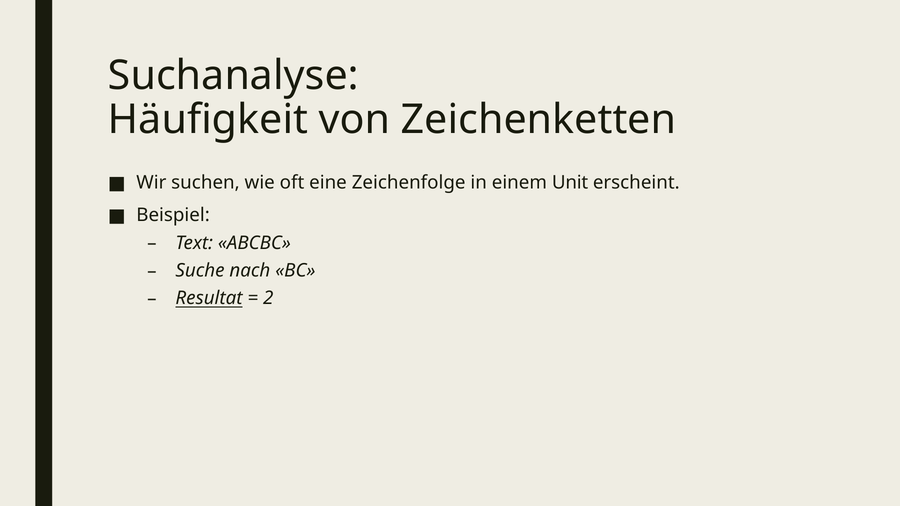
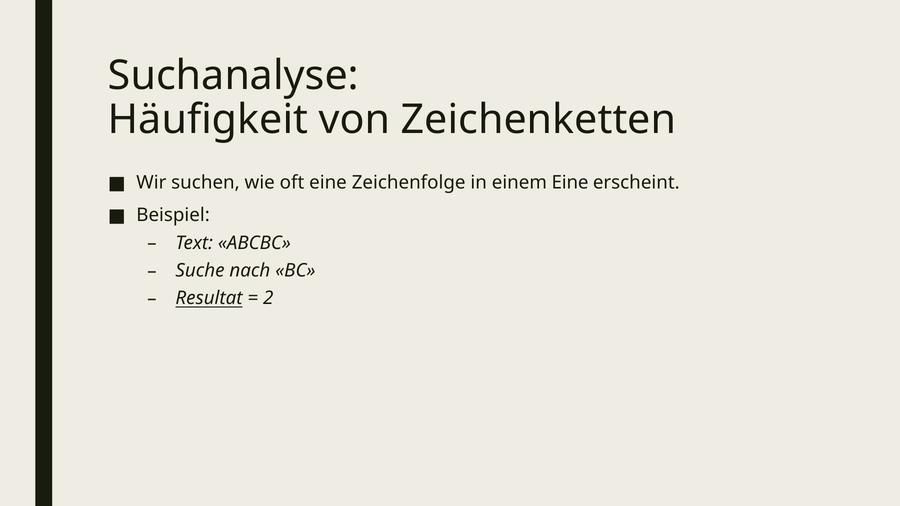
einem Unit: Unit -> Eine
